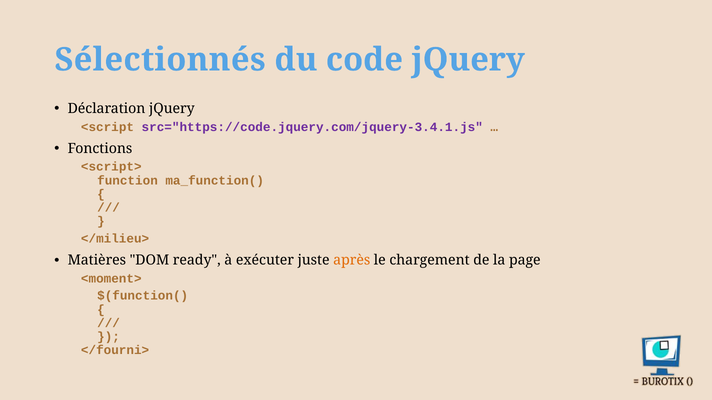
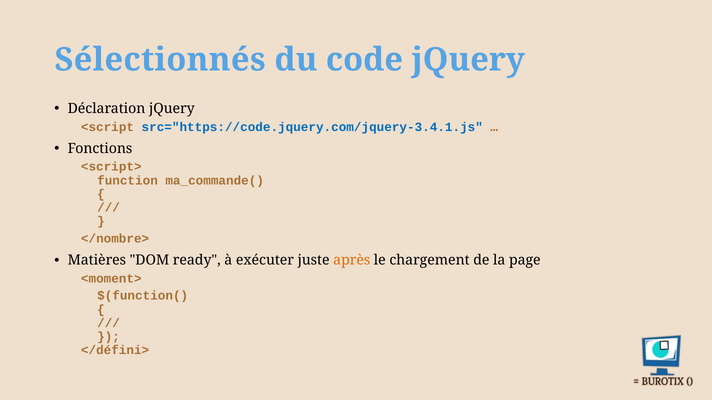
src="https://code.jquery.com/jquery-3.4.1.js colour: purple -> blue
ma_function(: ma_function( -> ma_commande(
</milieu>: </milieu> -> </nombre>
</fourni>: </fourni> -> </défini>
